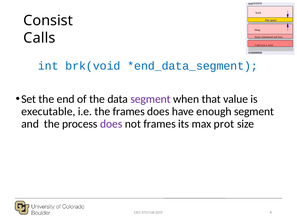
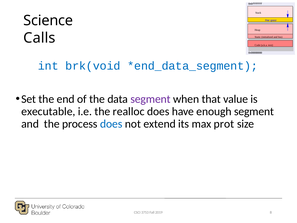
Consist: Consist -> Science
the frames: frames -> realloc
does at (111, 124) colour: purple -> blue
not frames: frames -> extend
